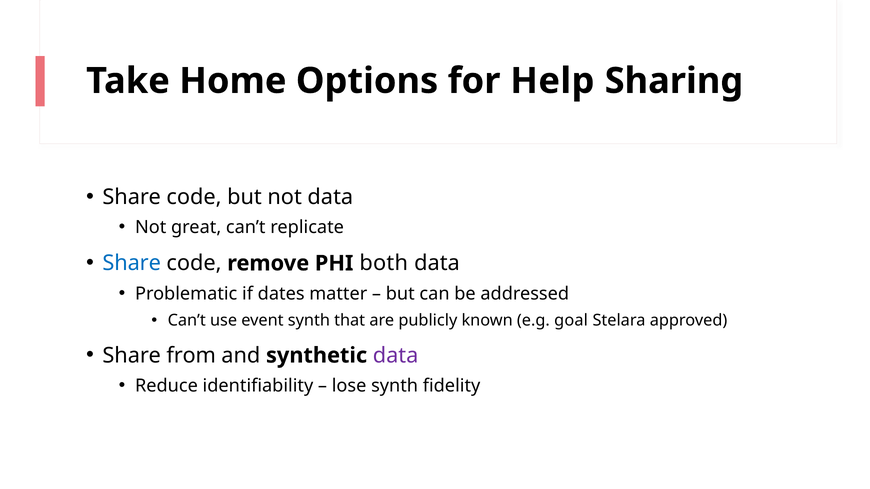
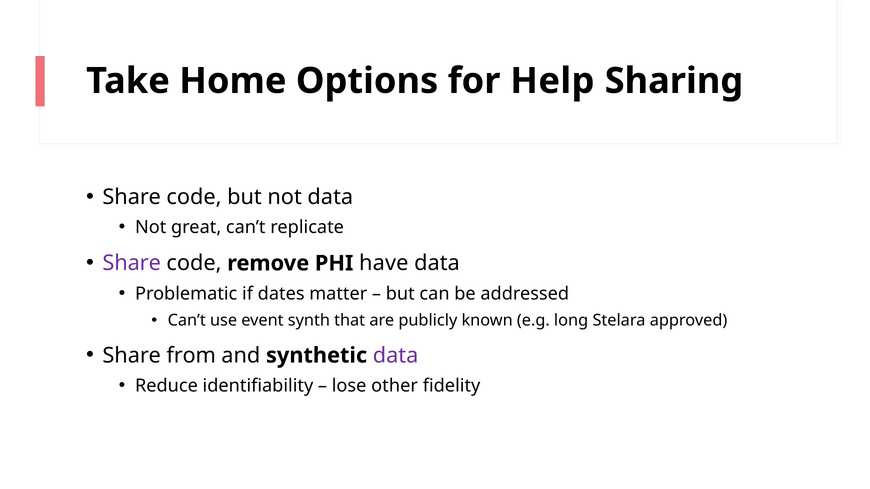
Share at (132, 263) colour: blue -> purple
both: both -> have
goal: goal -> long
lose synth: synth -> other
